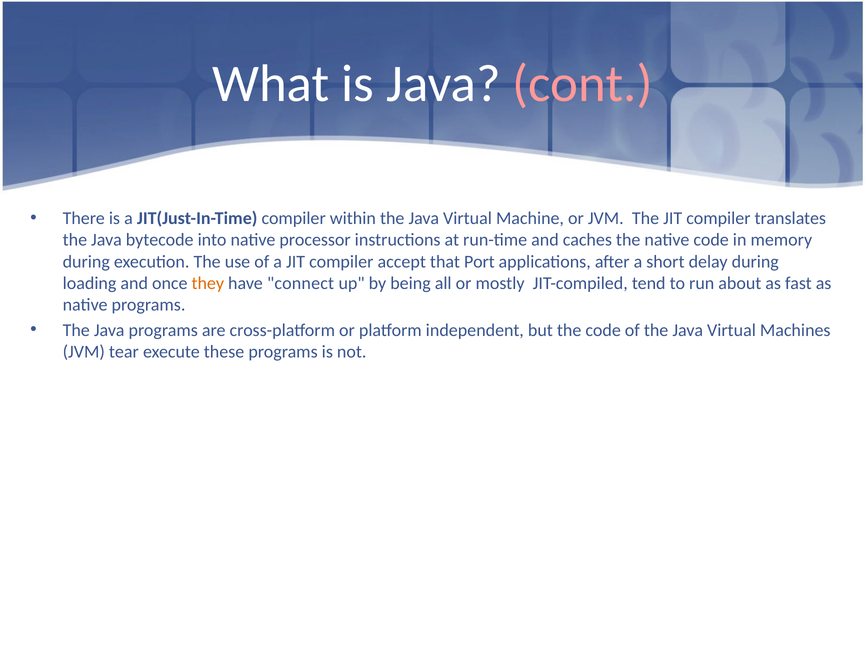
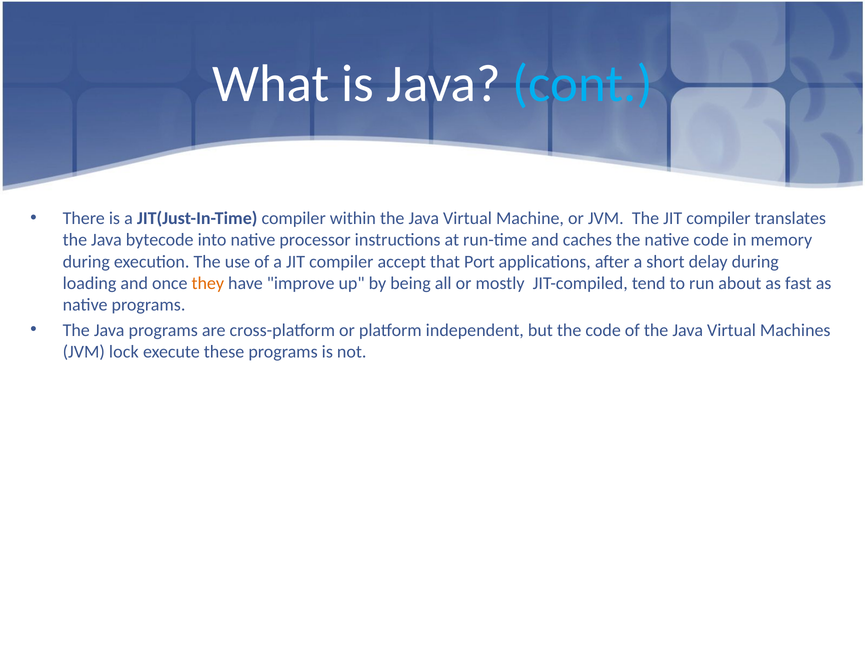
cont colour: pink -> light blue
connect: connect -> improve
tear: tear -> lock
